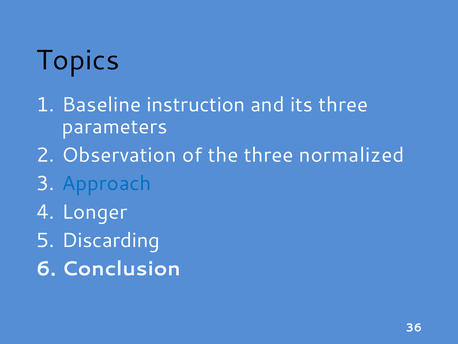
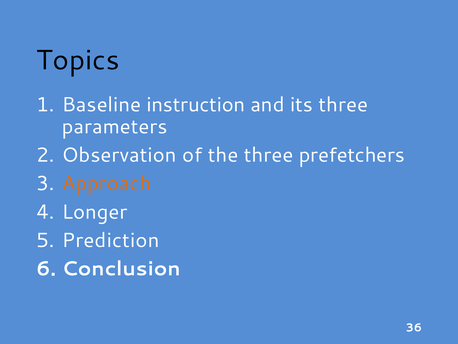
normalized: normalized -> prefetchers
Approach colour: blue -> orange
Discarding: Discarding -> Prediction
